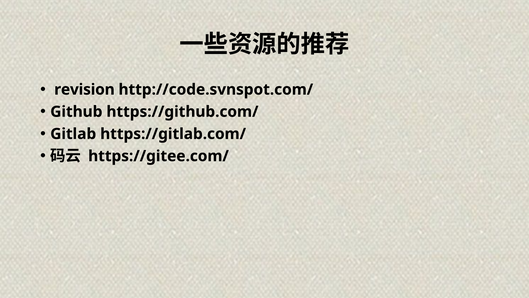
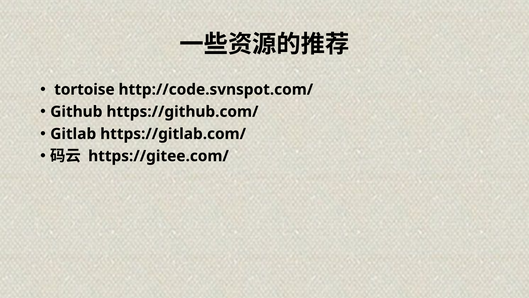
revision: revision -> tortoise
